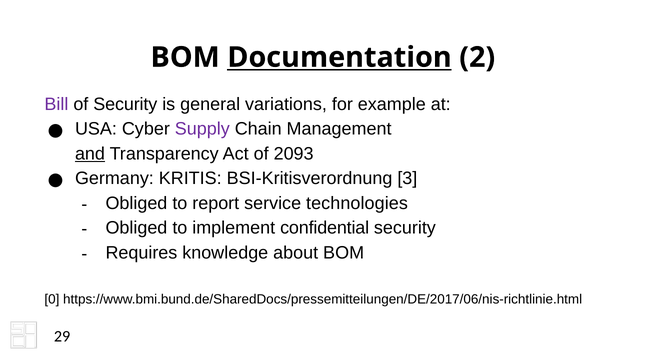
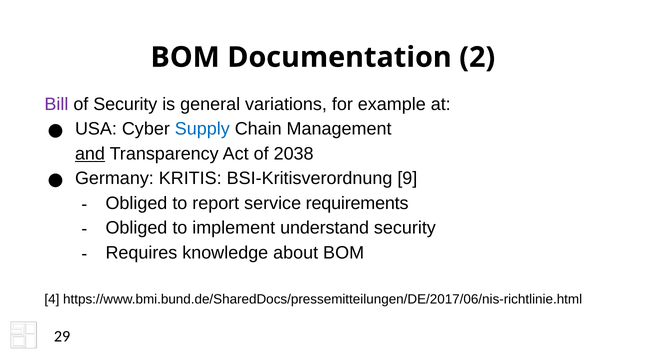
Documentation underline: present -> none
Supply colour: purple -> blue
2093: 2093 -> 2038
3: 3 -> 9
technologies: technologies -> requirements
confidential: confidential -> understand
0: 0 -> 4
